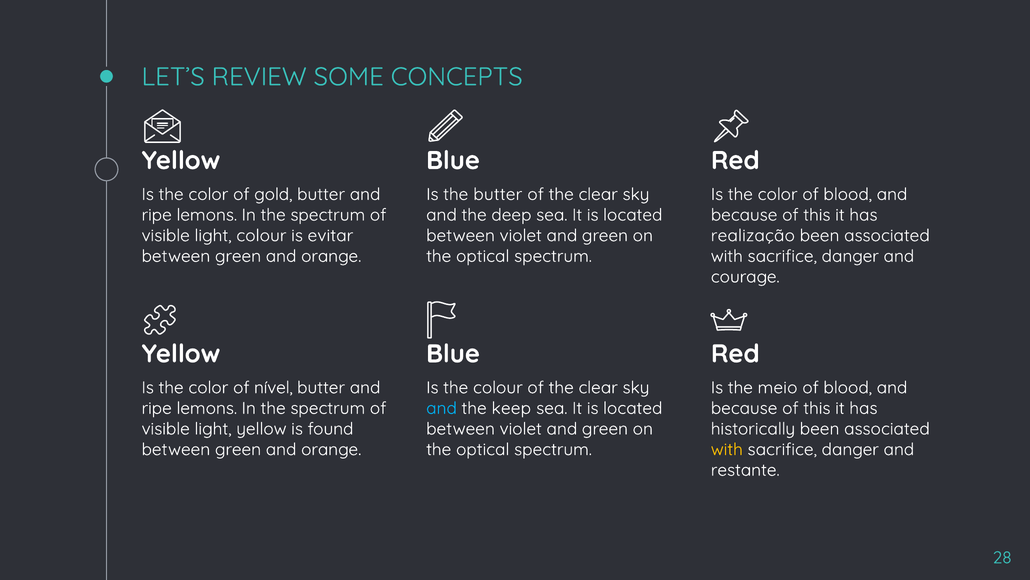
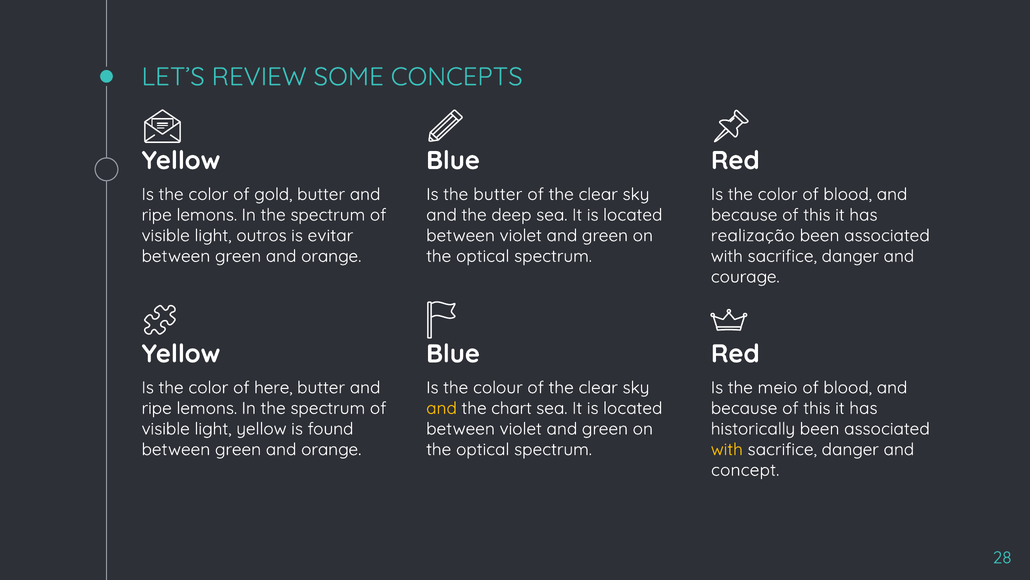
light colour: colour -> outros
nível: nível -> here
and at (442, 408) colour: light blue -> yellow
keep: keep -> chart
restante: restante -> concept
